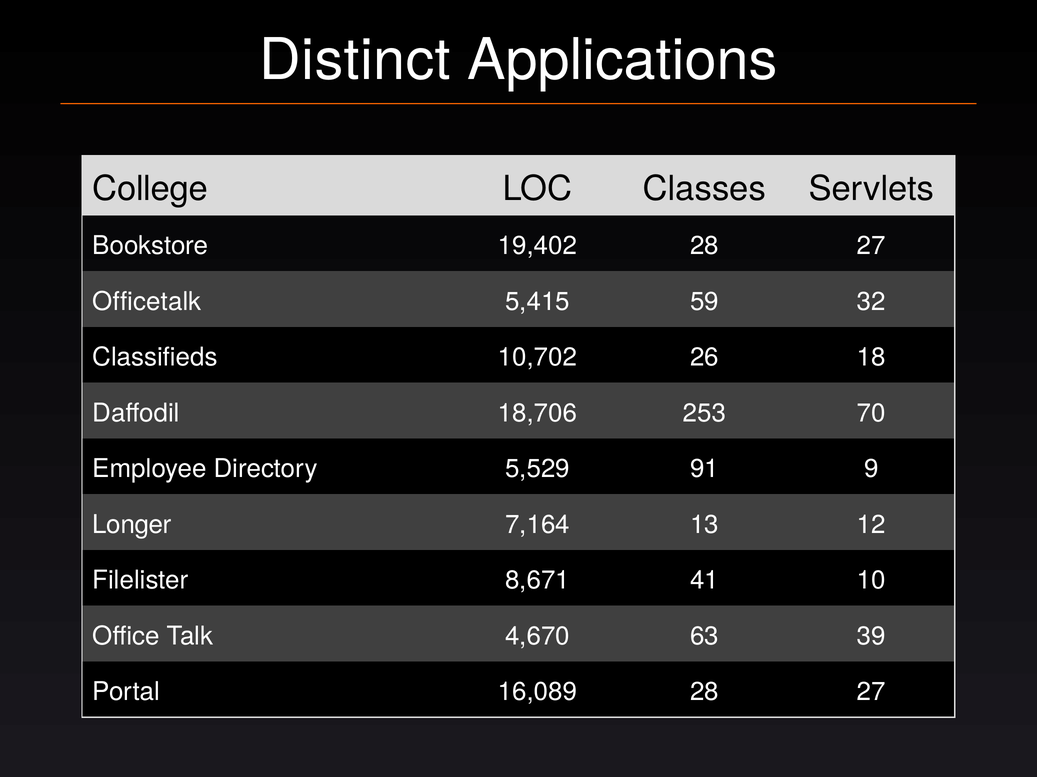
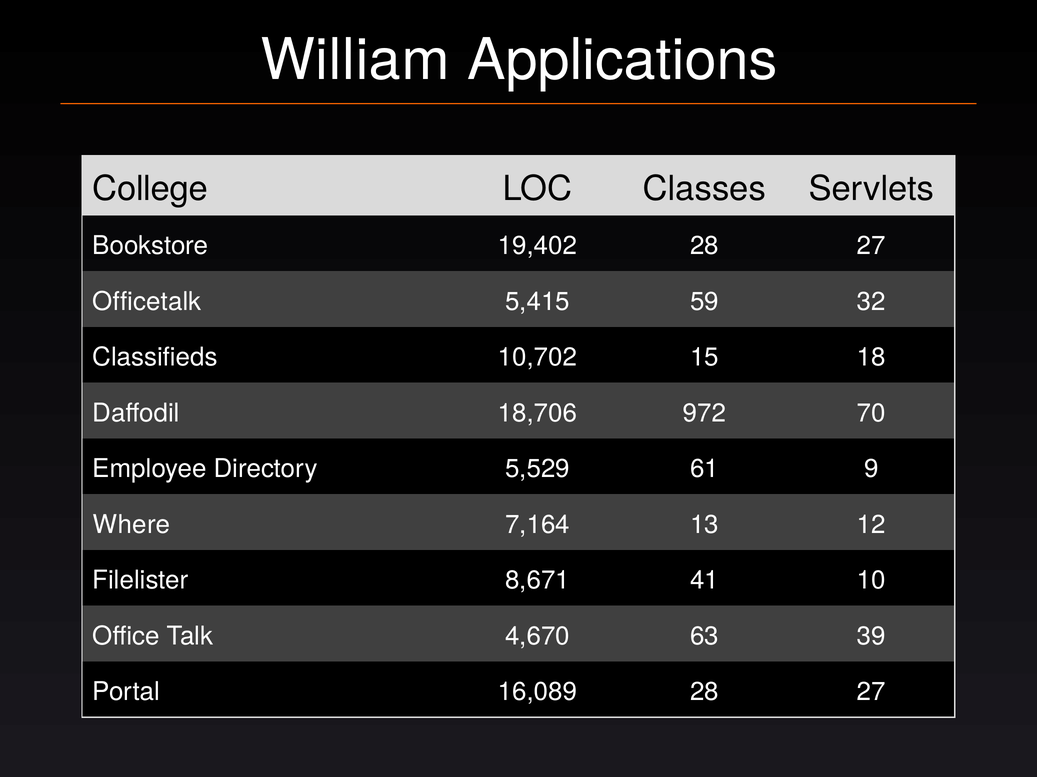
Distinct: Distinct -> William
26: 26 -> 15
253: 253 -> 972
91: 91 -> 61
Longer: Longer -> Where
